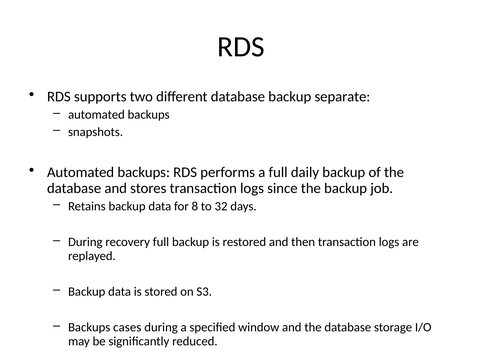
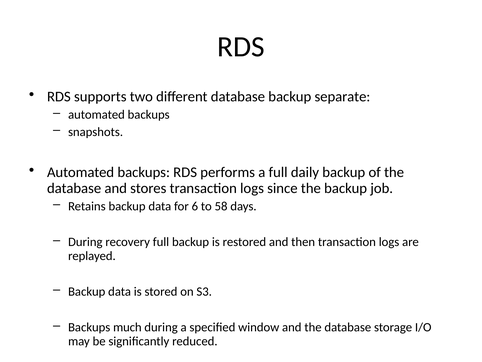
8: 8 -> 6
32: 32 -> 58
cases: cases -> much
